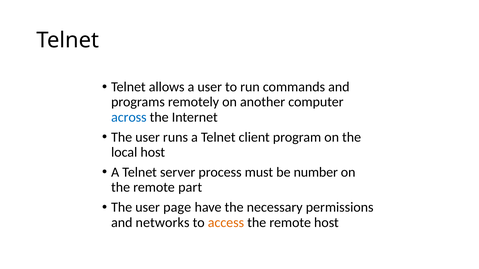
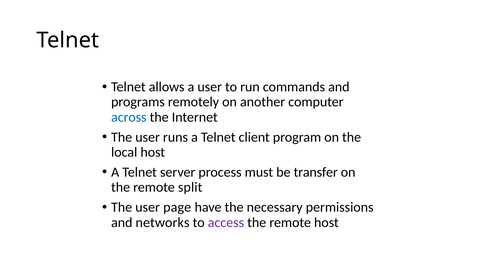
number: number -> transfer
part: part -> split
access colour: orange -> purple
